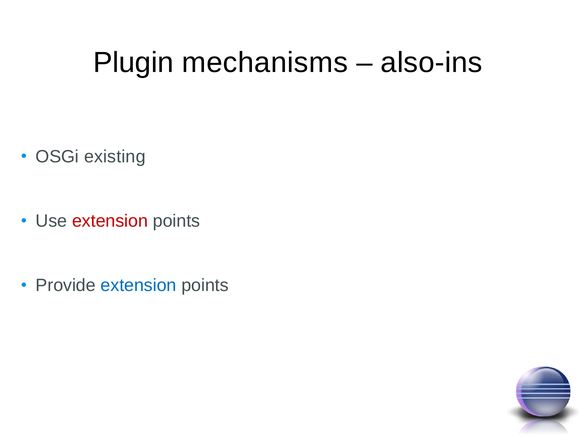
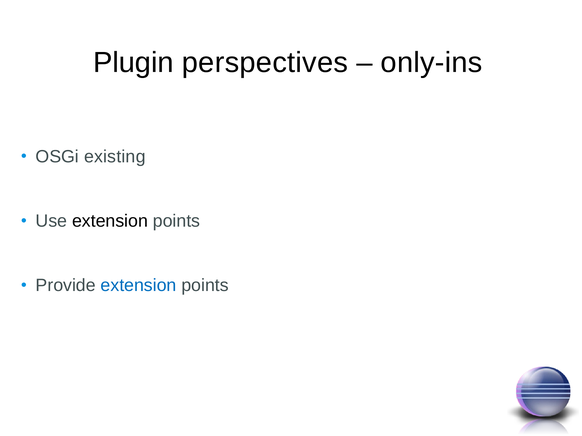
mechanisms: mechanisms -> perspectives
also-ins: also-ins -> only-ins
extension at (110, 221) colour: red -> black
